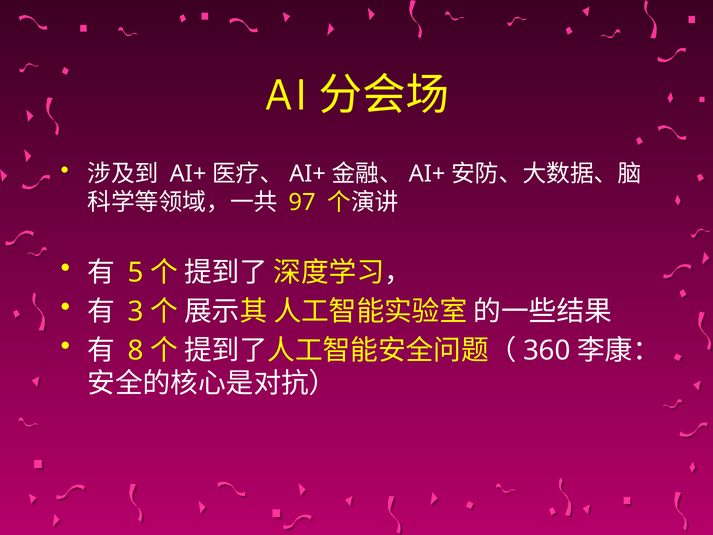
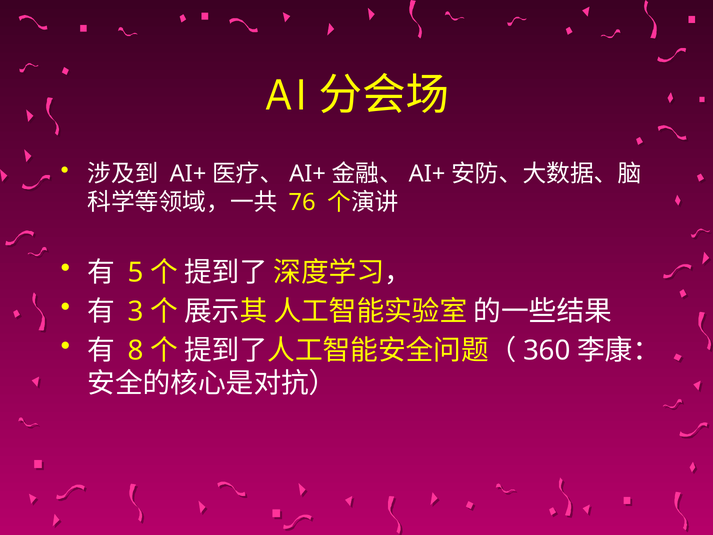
97: 97 -> 76
